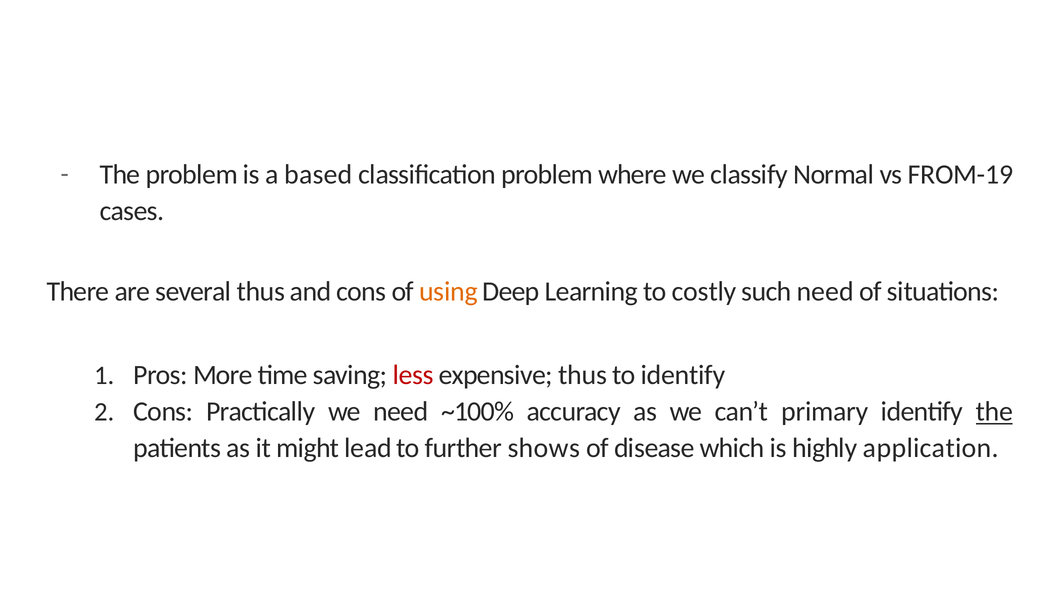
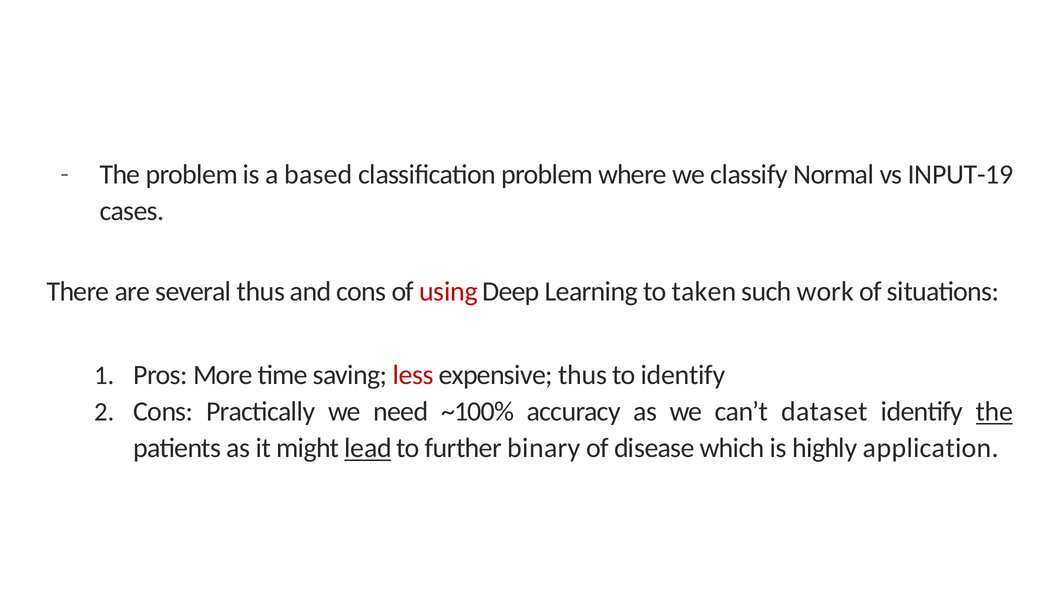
FROM-19: FROM-19 -> INPUT-19
using colour: orange -> red
costly: costly -> taken
such need: need -> work
primary: primary -> dataset
lead underline: none -> present
shows: shows -> binary
